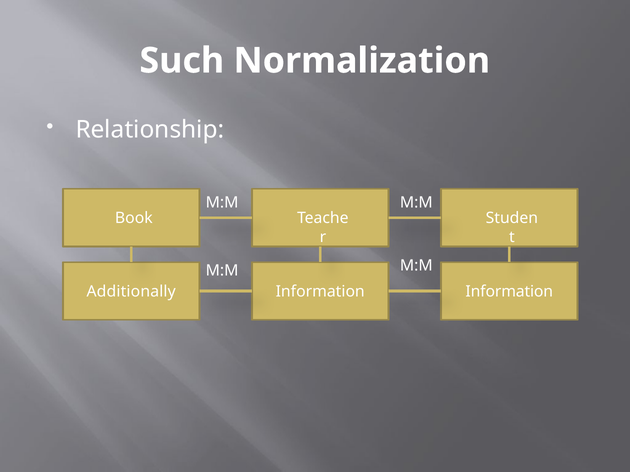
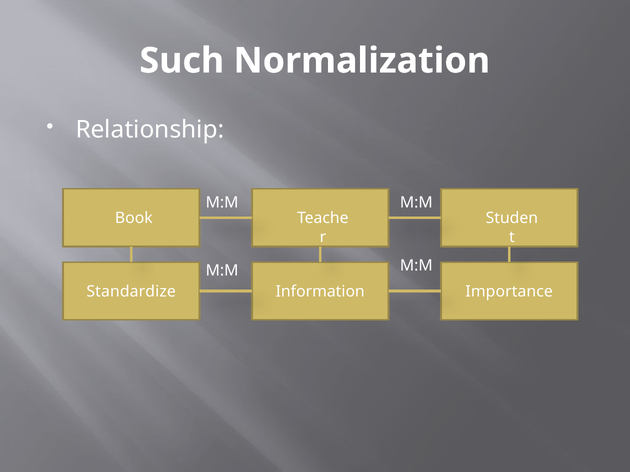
Additionally: Additionally -> Standardize
Information at (509, 292): Information -> Importance
